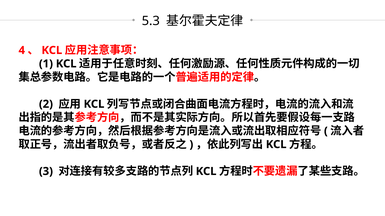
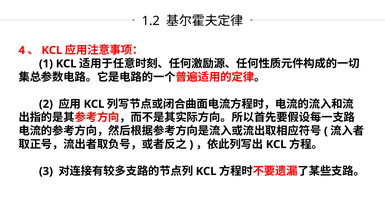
5.3: 5.3 -> 1.2
